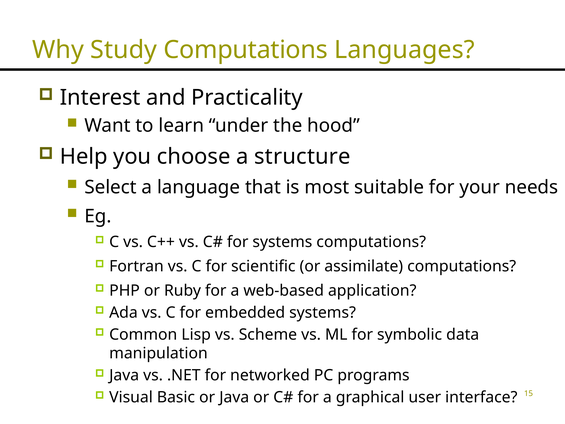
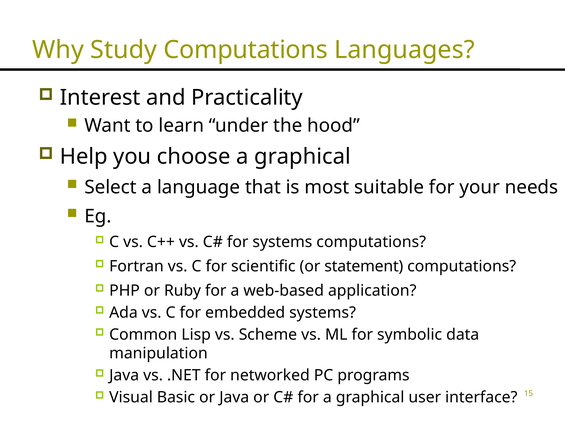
choose a structure: structure -> graphical
assimilate: assimilate -> statement
